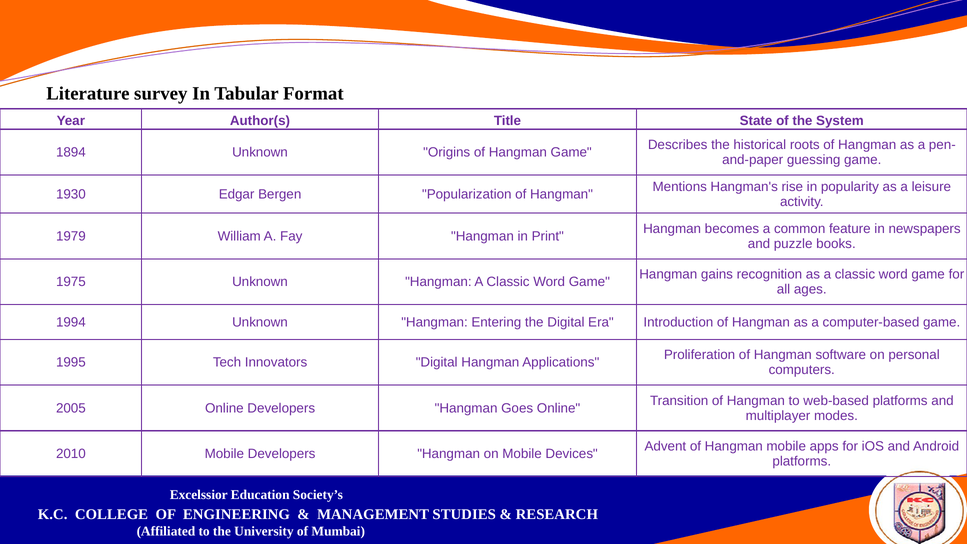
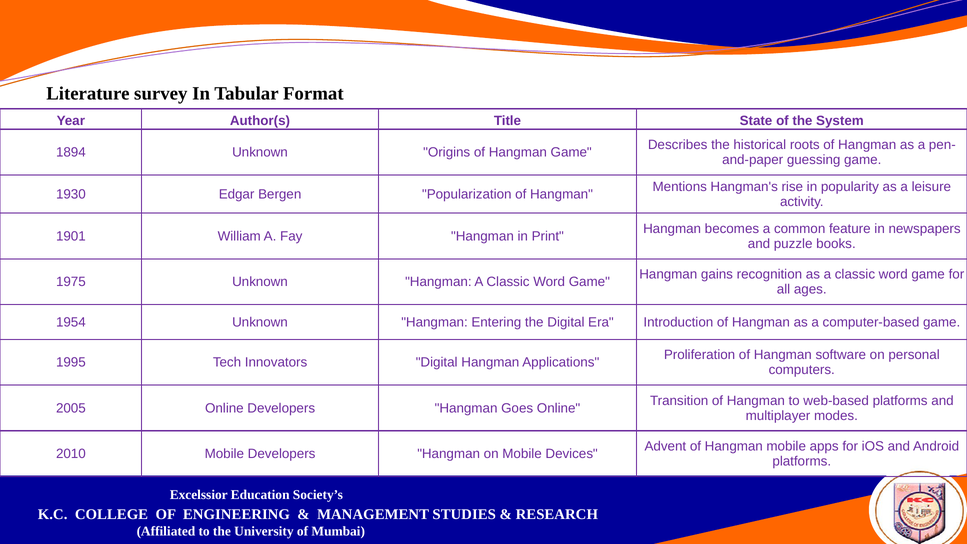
1979: 1979 -> 1901
1994: 1994 -> 1954
